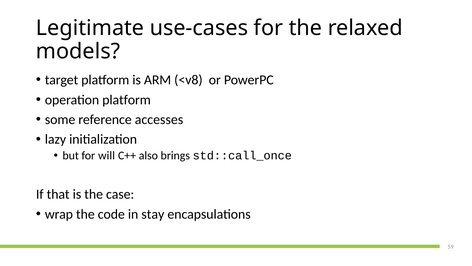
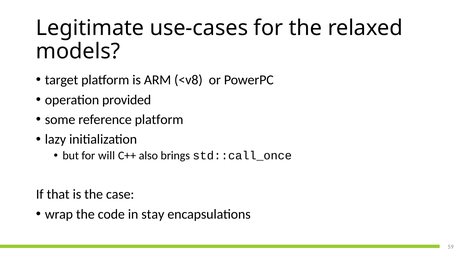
operation platform: platform -> provided
reference accesses: accesses -> platform
